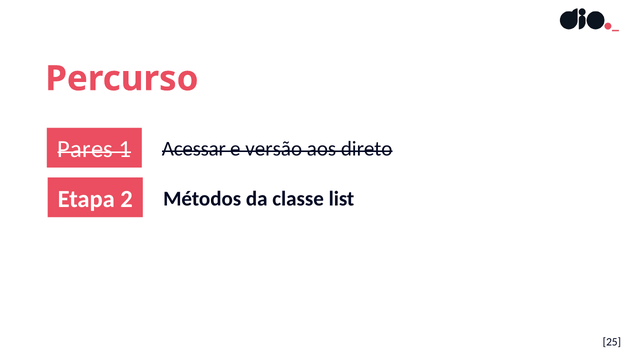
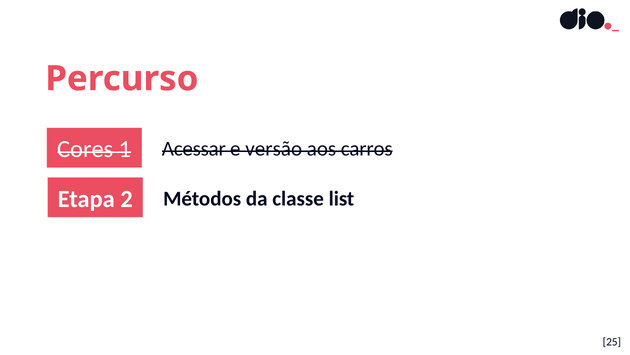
Pares: Pares -> Cores
direto: direto -> carros
